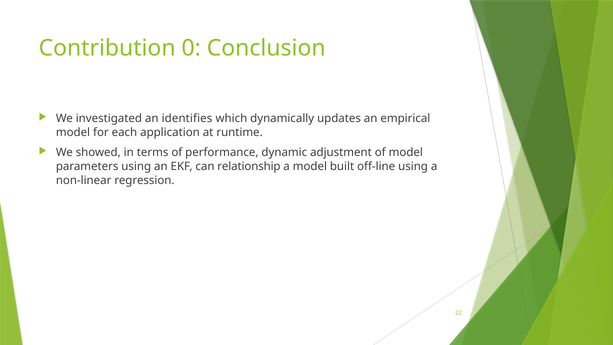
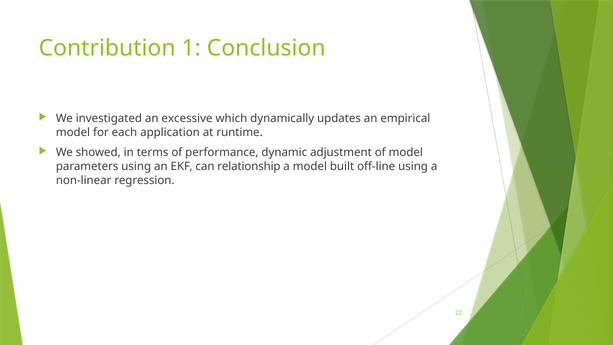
0: 0 -> 1
identifies: identifies -> excessive
